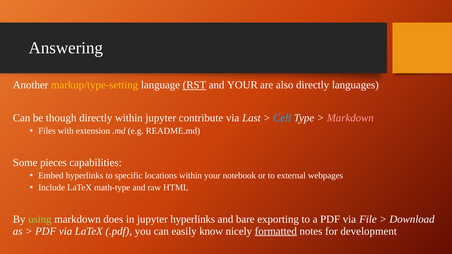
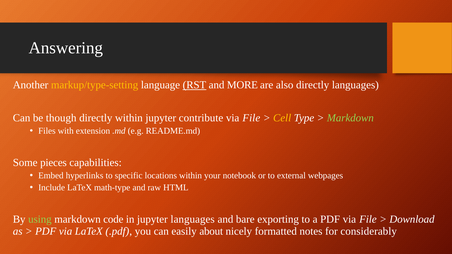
and YOUR: YOUR -> MORE
Last at (251, 118): Last -> File
Cell colour: light blue -> yellow
Markdown at (350, 118) colour: pink -> light green
does: does -> code
jupyter hyperlinks: hyperlinks -> languages
know: know -> about
formatted underline: present -> none
development: development -> considerably
